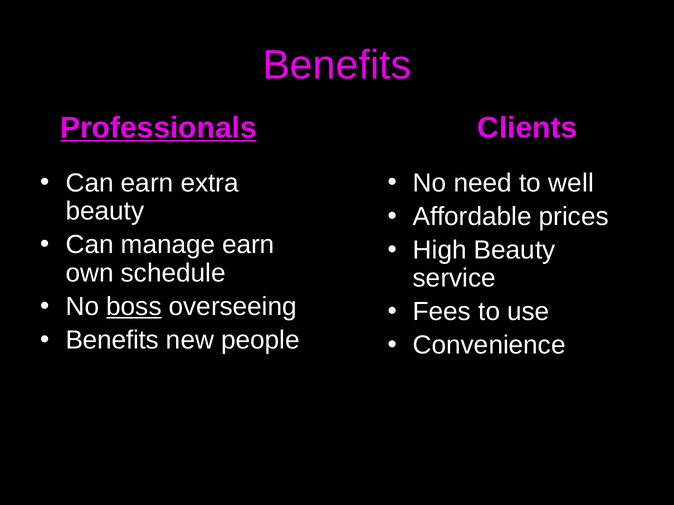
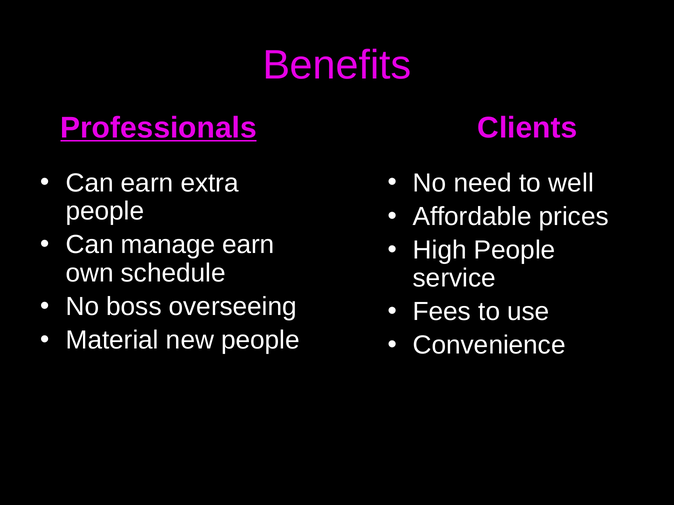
beauty at (105, 211): beauty -> people
High Beauty: Beauty -> People
boss underline: present -> none
Benefits at (112, 340): Benefits -> Material
